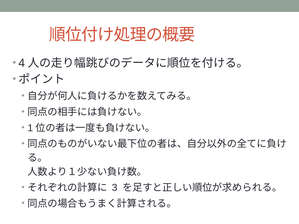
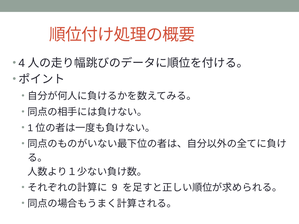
3: 3 -> 9
